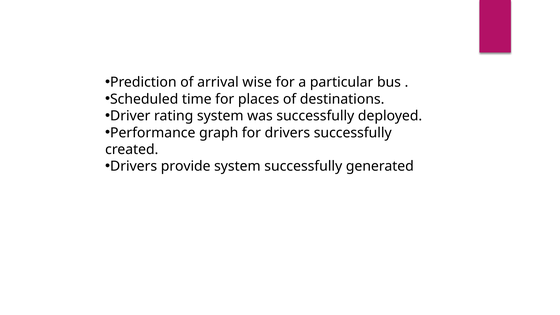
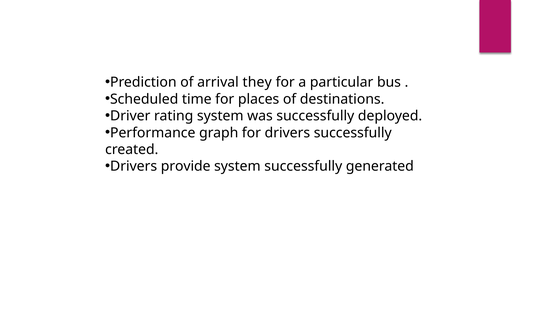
wise: wise -> they
